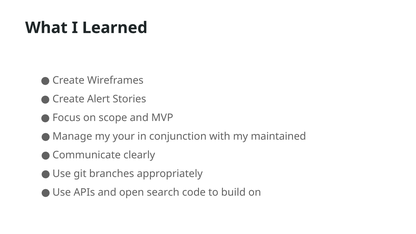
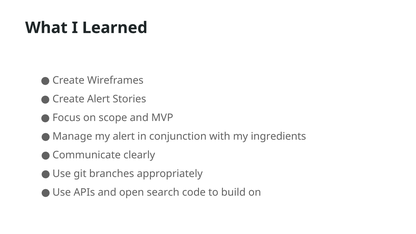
my your: your -> alert
maintained: maintained -> ingredients
